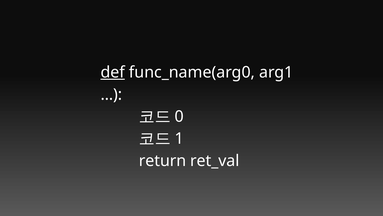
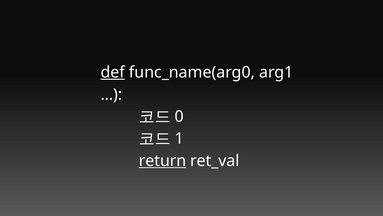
return underline: none -> present
